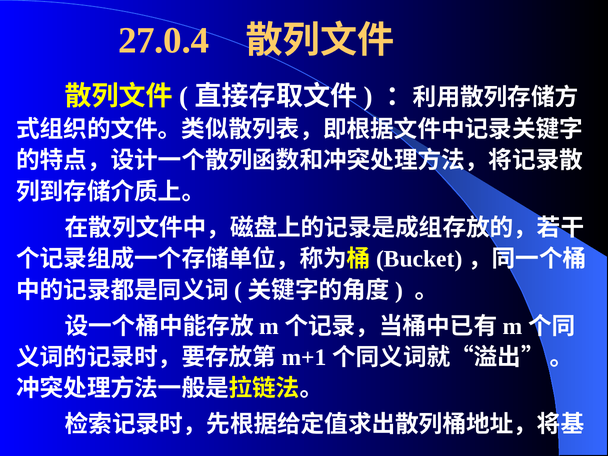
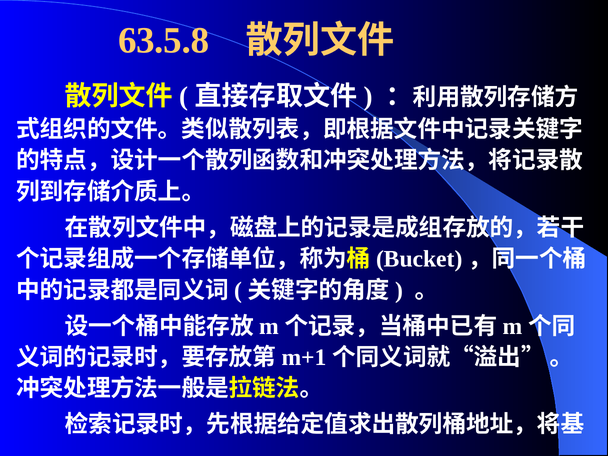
27.0.4: 27.0.4 -> 63.5.8
